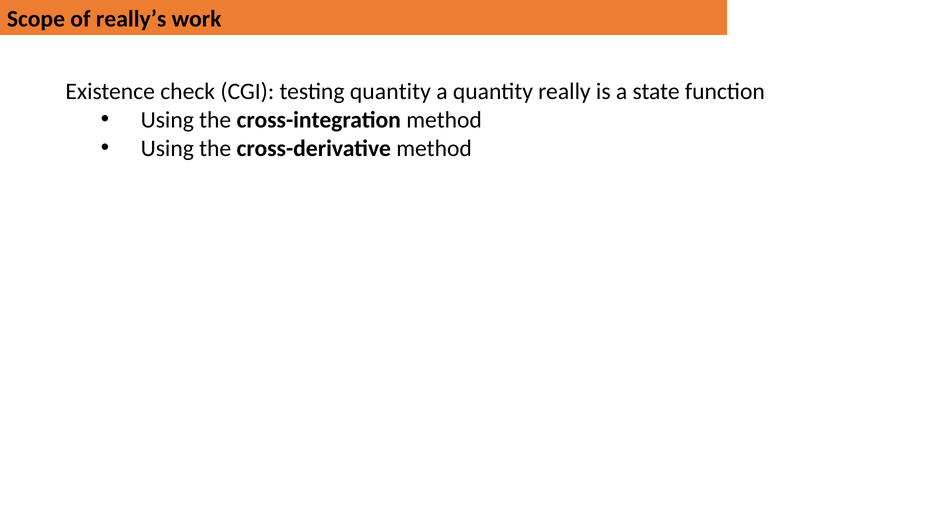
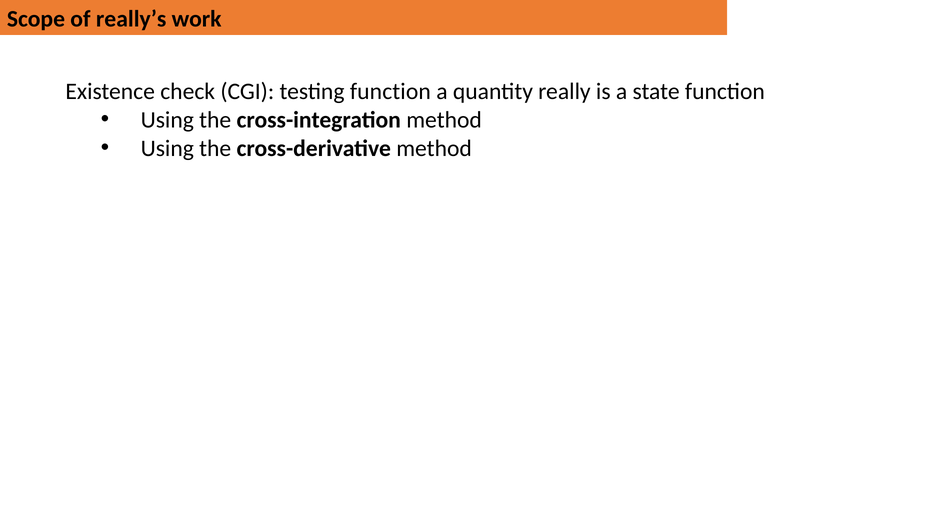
testing quantity: quantity -> function
